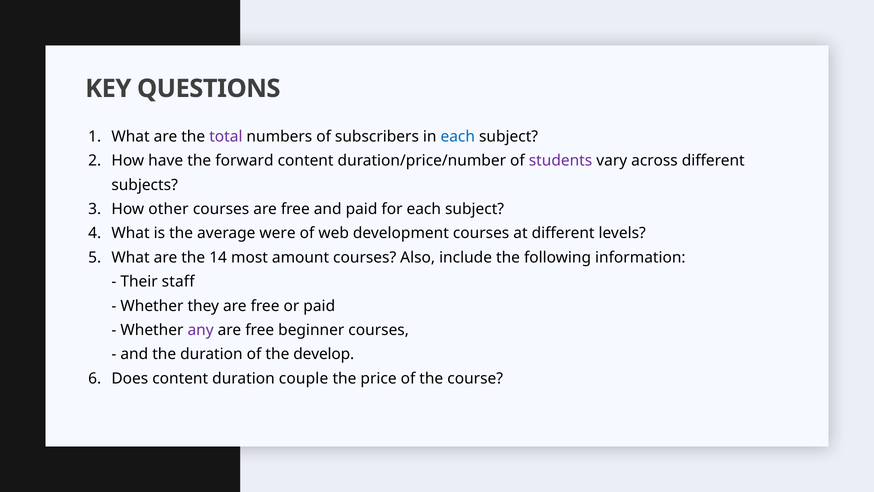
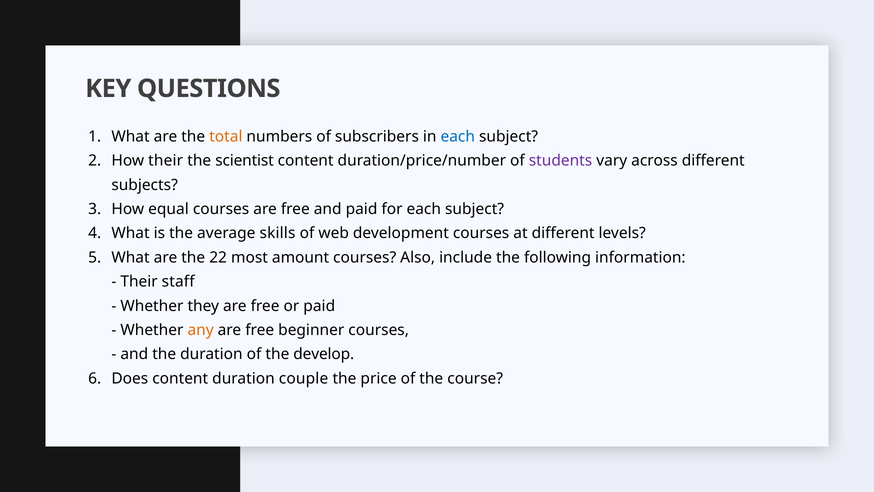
total colour: purple -> orange
How have: have -> their
forward: forward -> scientist
other: other -> equal
were: were -> skills
14: 14 -> 22
any colour: purple -> orange
